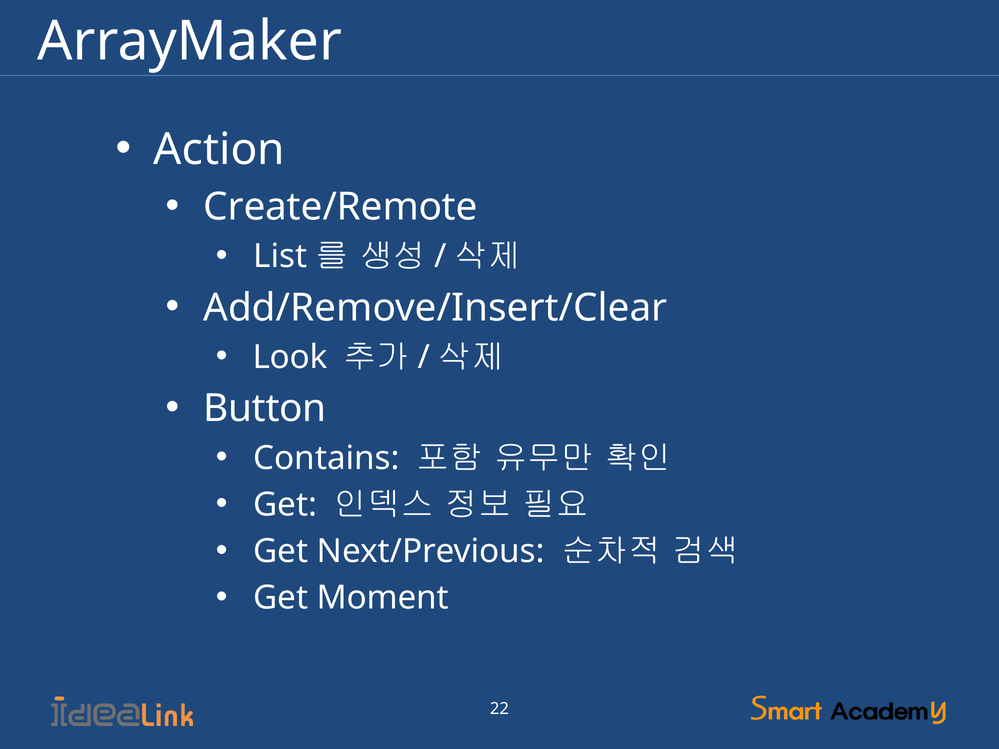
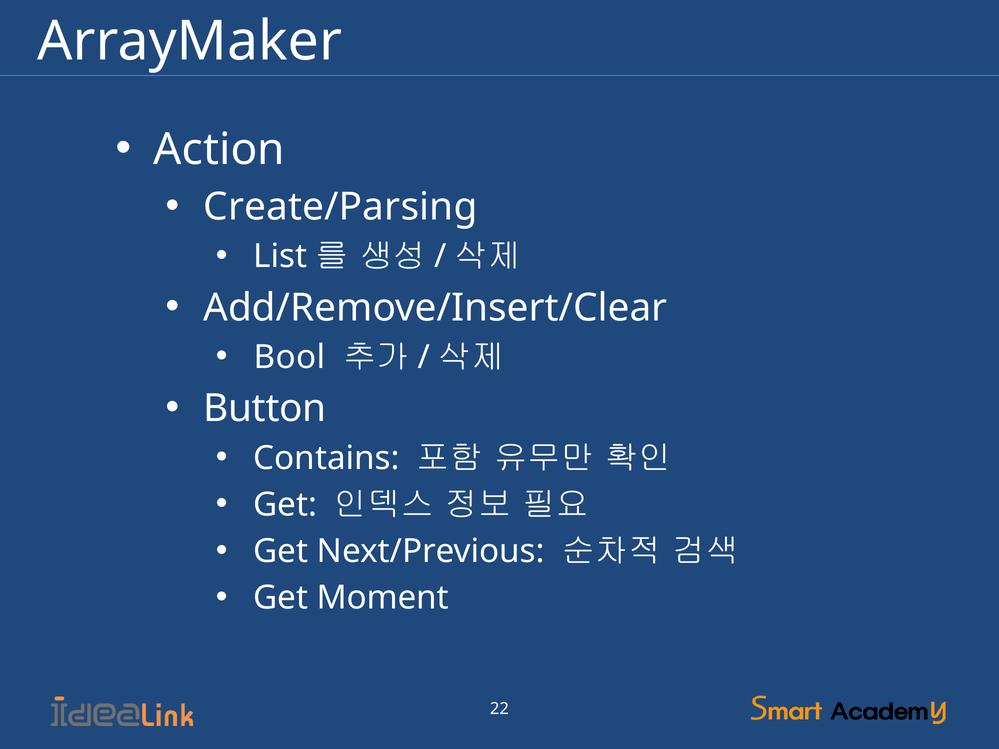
Create/Remote: Create/Remote -> Create/Parsing
Look: Look -> Bool
